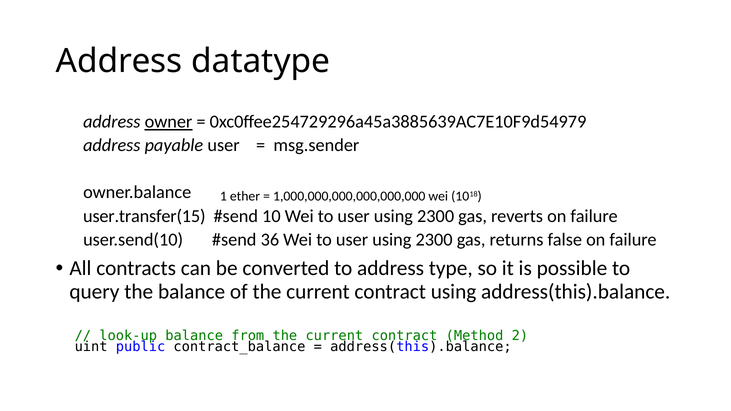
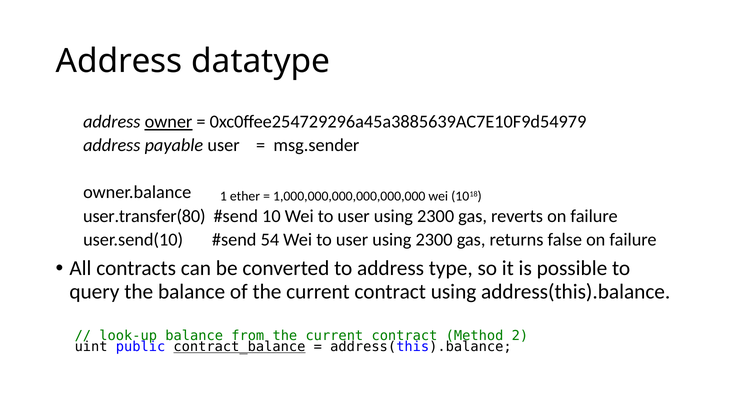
user.transfer(15: user.transfer(15 -> user.transfer(80
36: 36 -> 54
contract_balance underline: none -> present
